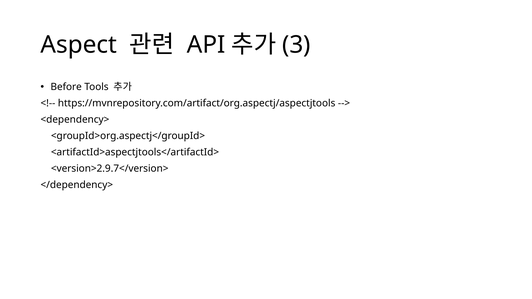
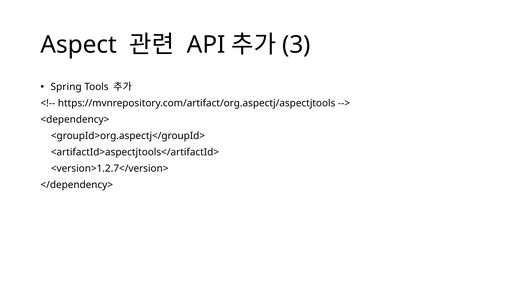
Before: Before -> Spring
<version>2.9.7</version>: <version>2.9.7</version> -> <version>1.2.7</version>
